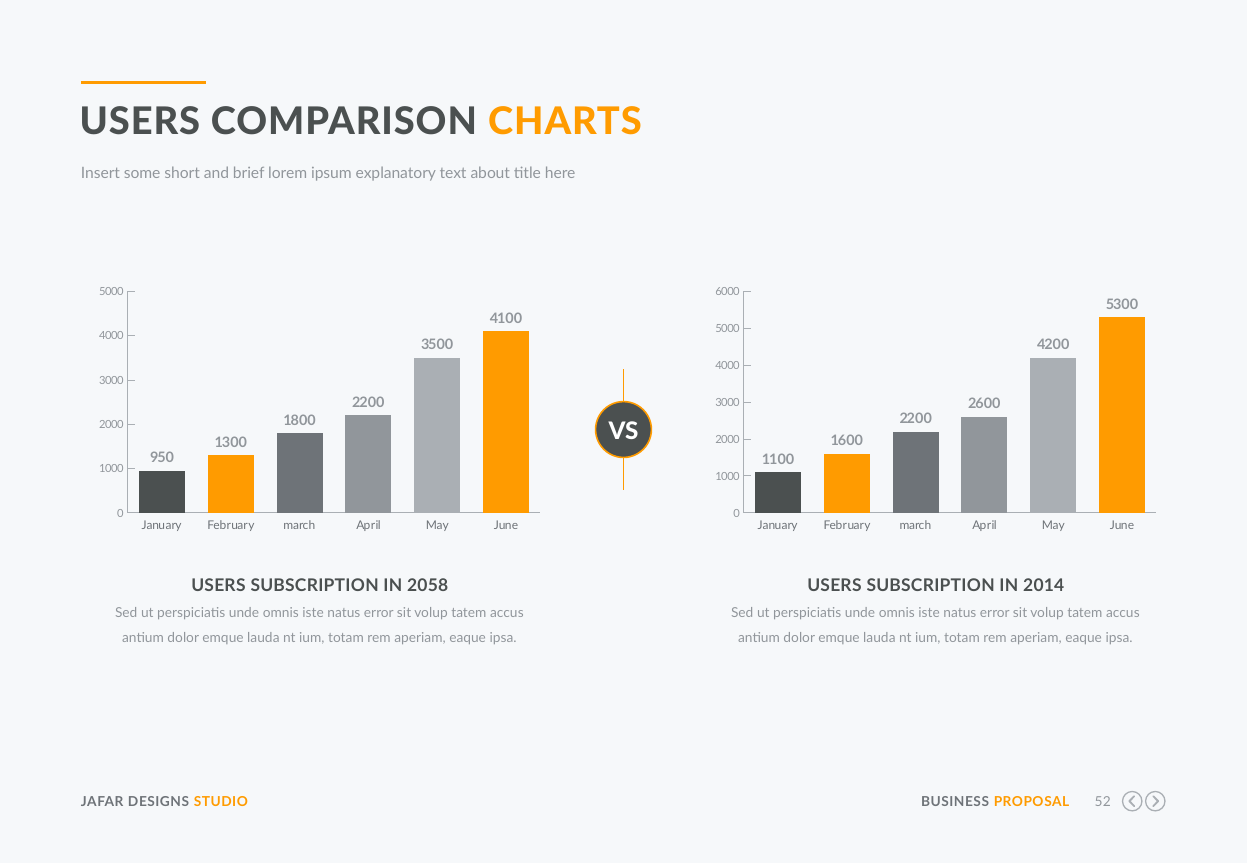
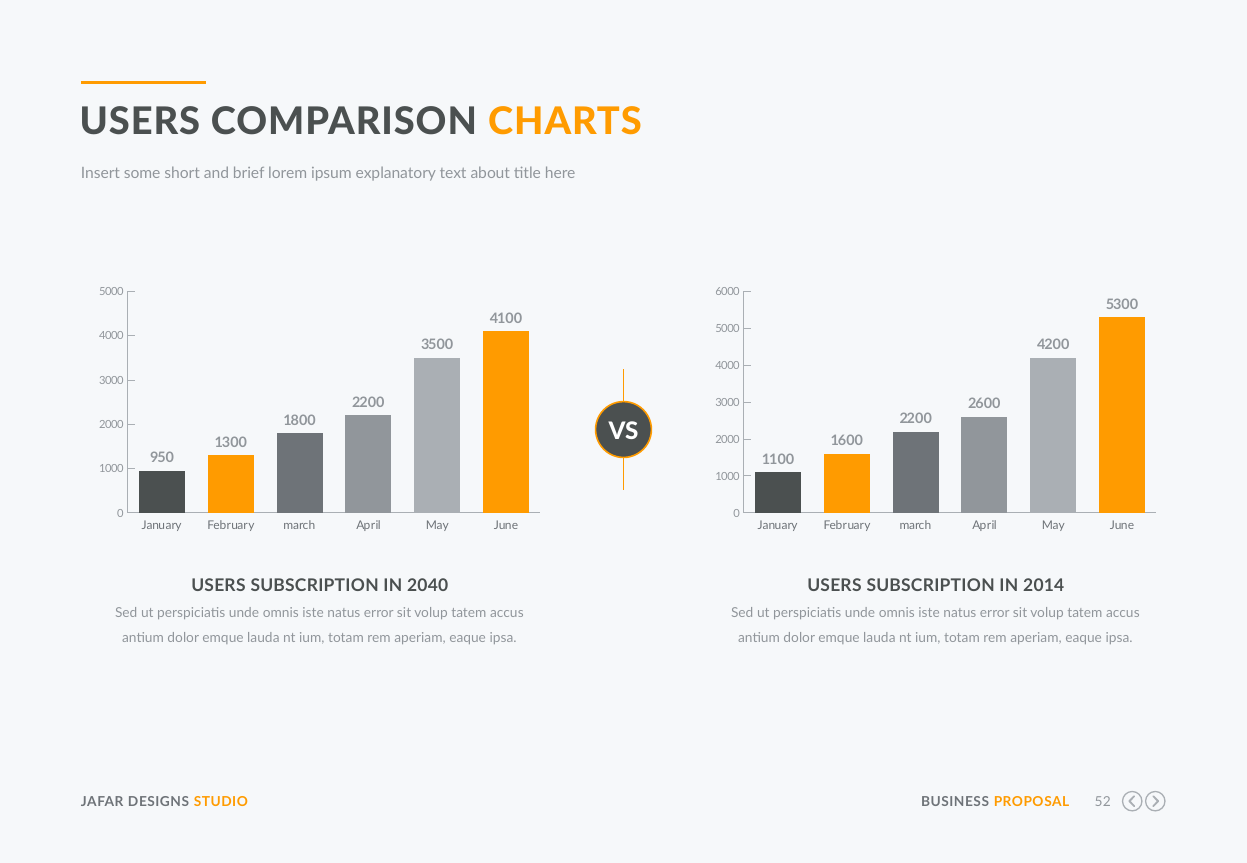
2058: 2058 -> 2040
